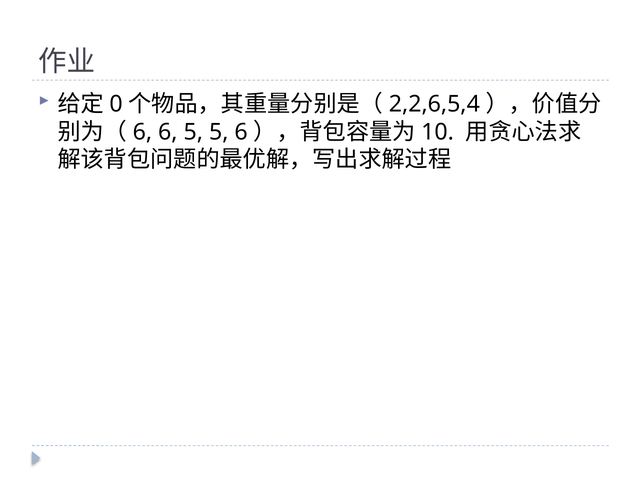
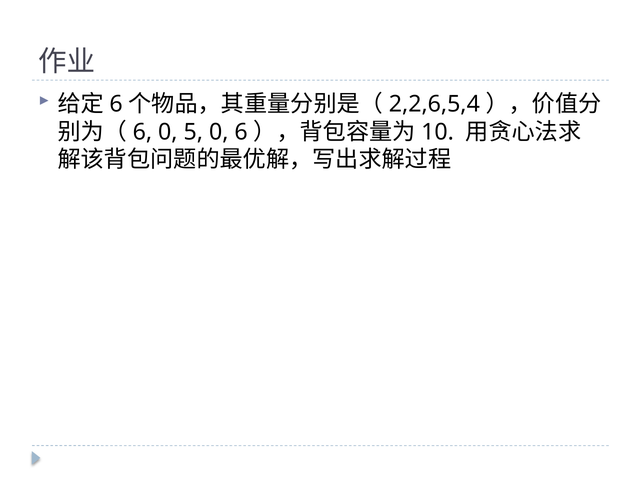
0 at (116, 104): 0 -> 6
6 at (168, 132): 6 -> 0
5 5: 5 -> 0
